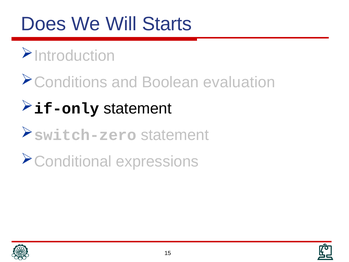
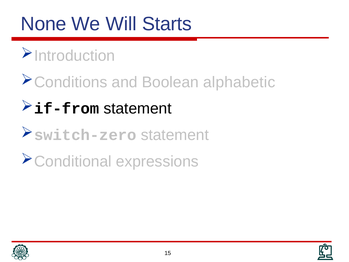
Does: Does -> None
evaluation: evaluation -> alphabetic
if-only: if-only -> if-from
